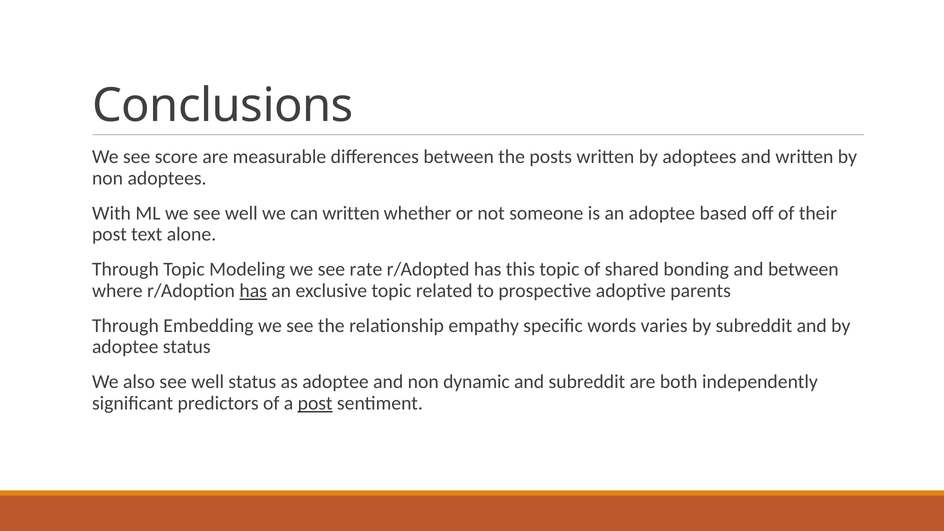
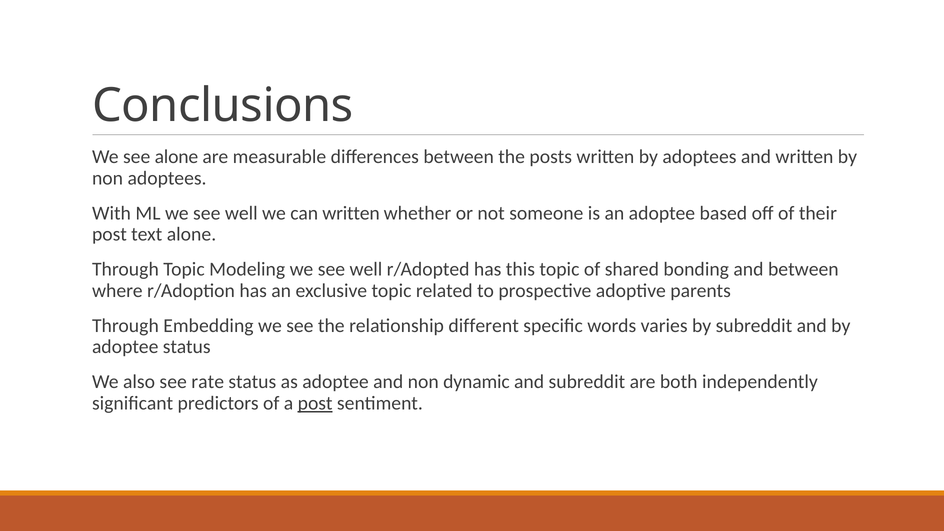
see score: score -> alone
Modeling we see rate: rate -> well
has at (253, 291) underline: present -> none
empathy: empathy -> different
also see well: well -> rate
